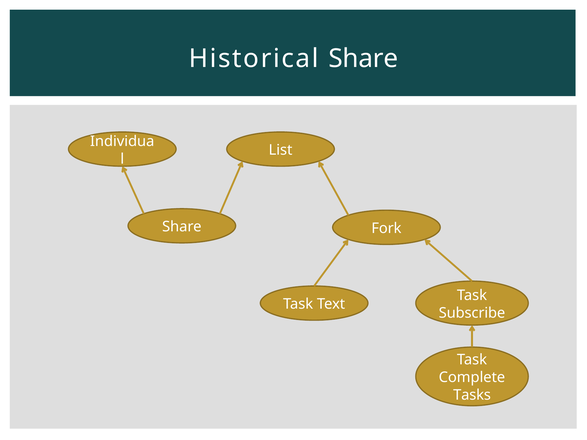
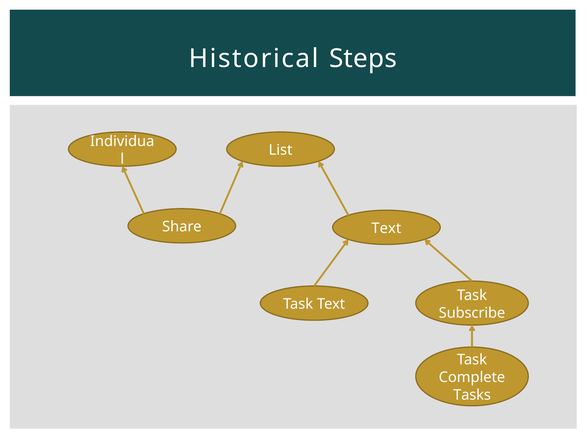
Historical Share: Share -> Steps
Fork at (386, 228): Fork -> Text
